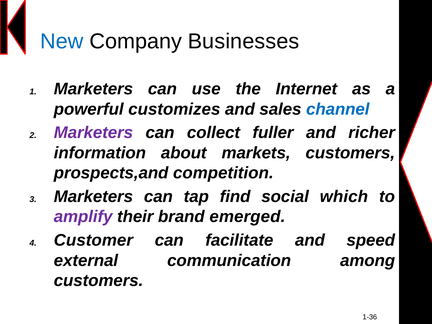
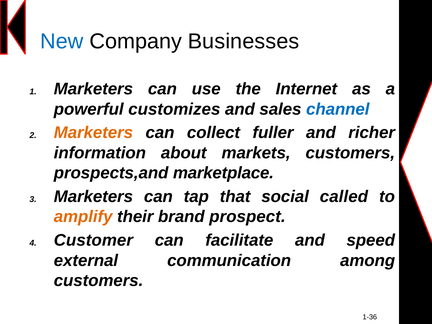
Marketers at (93, 133) colour: purple -> orange
competition: competition -> marketplace
find: find -> that
which: which -> called
amplify colour: purple -> orange
emerged: emerged -> prospect
